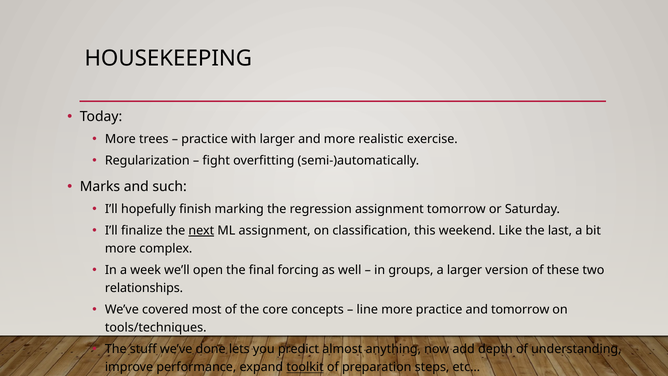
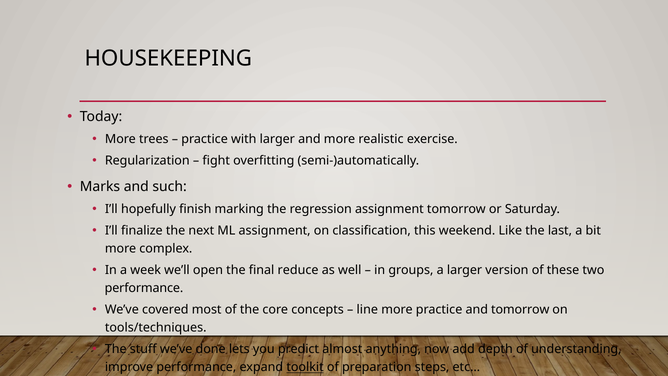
next underline: present -> none
forcing: forcing -> reduce
relationships at (144, 288): relationships -> performance
